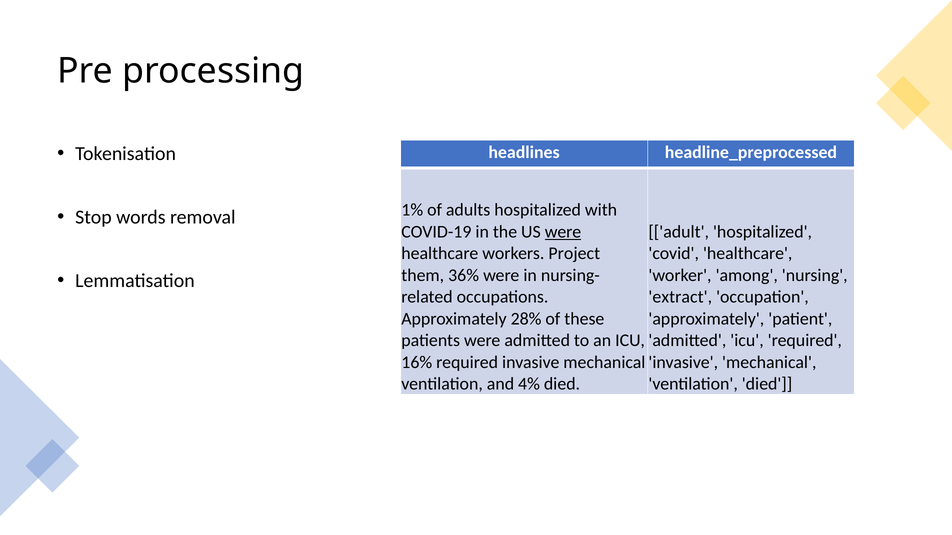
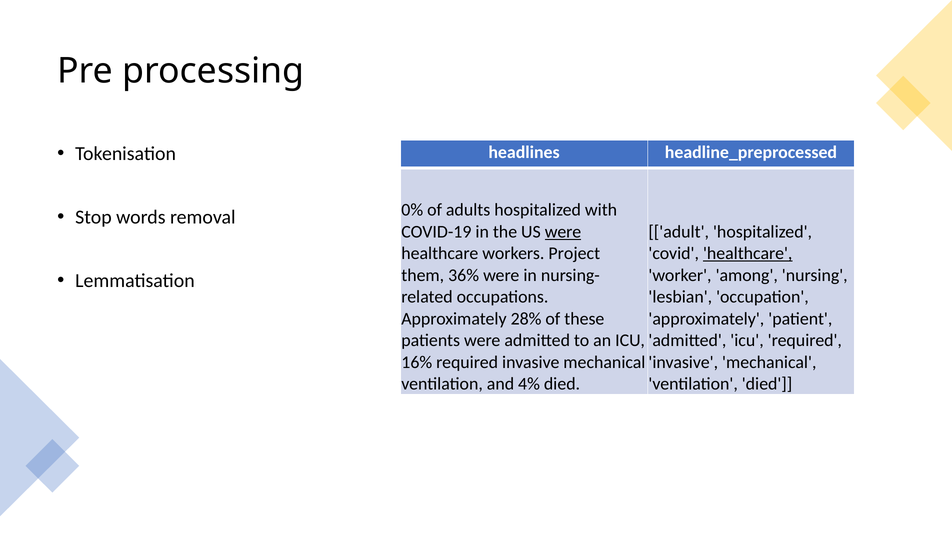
1%: 1% -> 0%
healthcare at (748, 254) underline: none -> present
extract: extract -> lesbian
